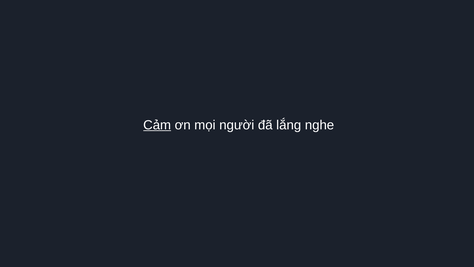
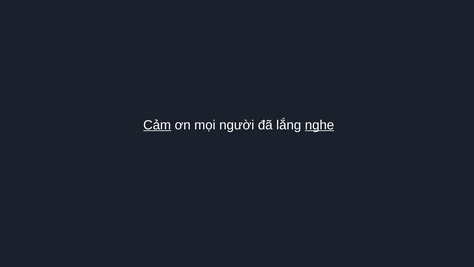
nghe underline: none -> present
